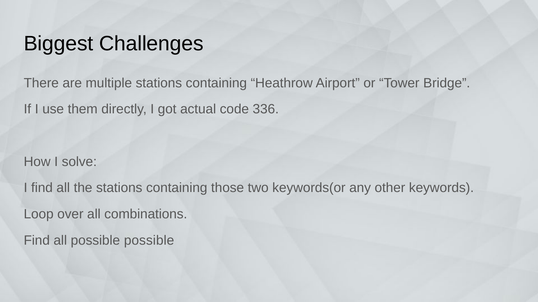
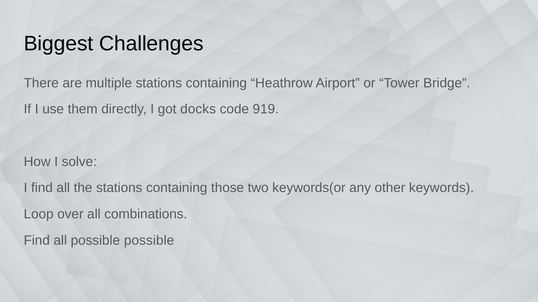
actual: actual -> docks
336: 336 -> 919
